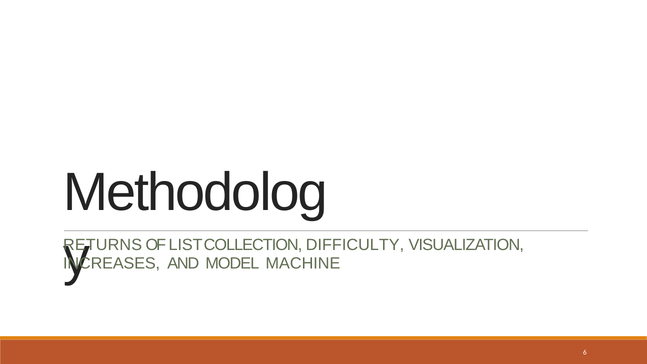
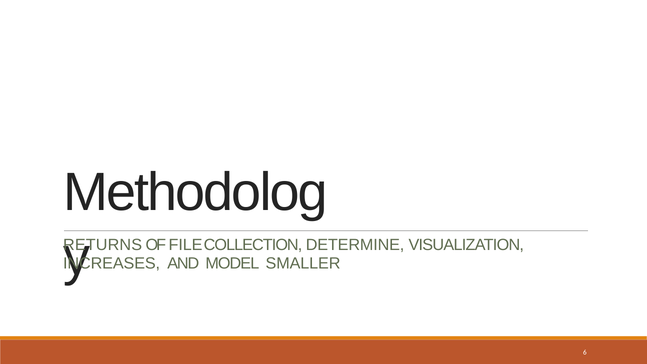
LIST: LIST -> FILE
DIFFICULTY: DIFFICULTY -> DETERMINE
MACHINE: MACHINE -> SMALLER
